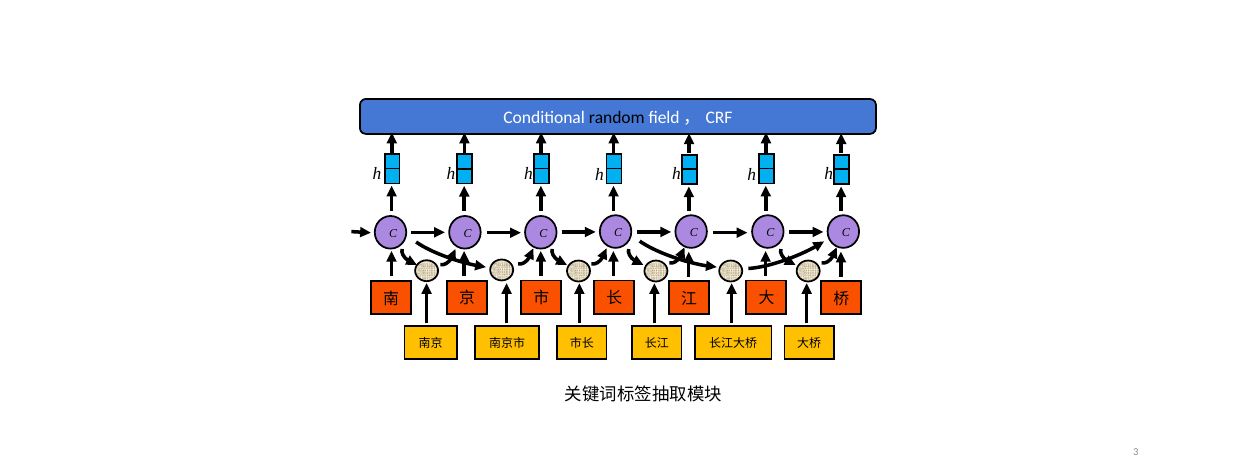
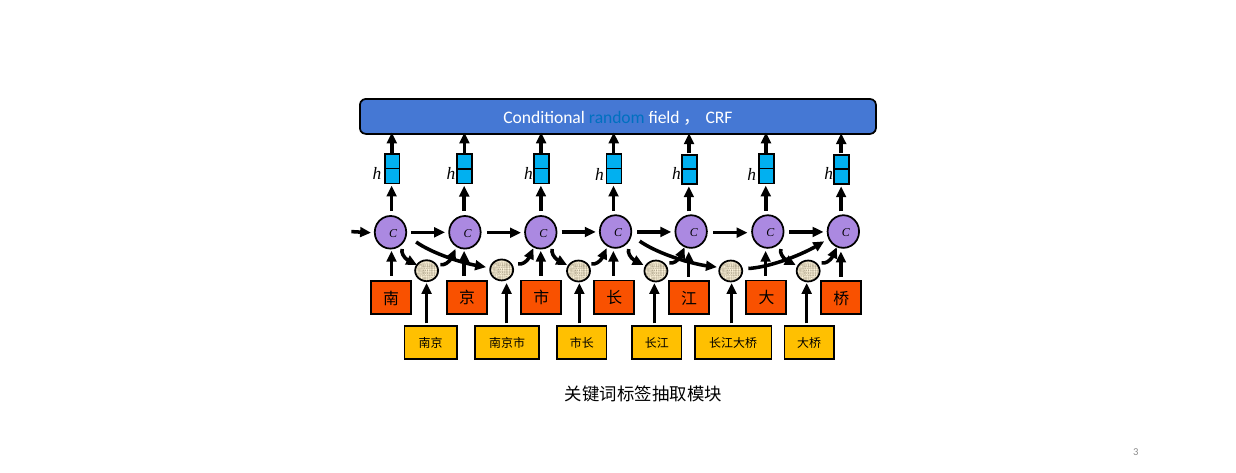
random colour: black -> blue
